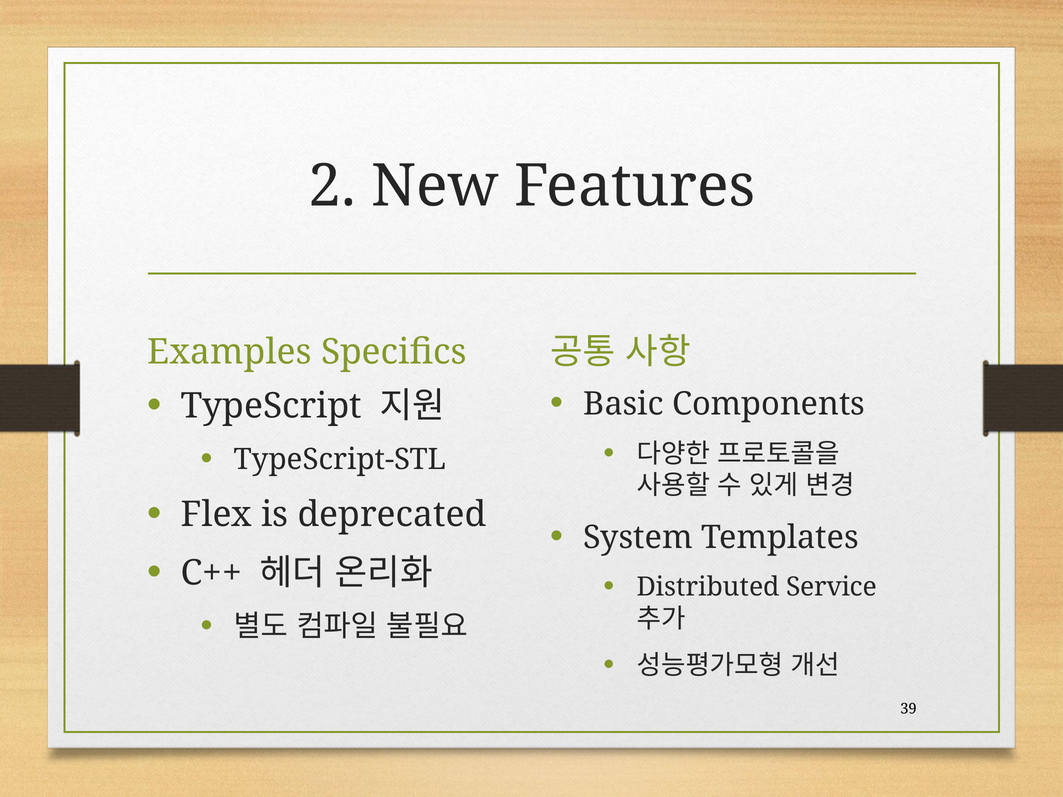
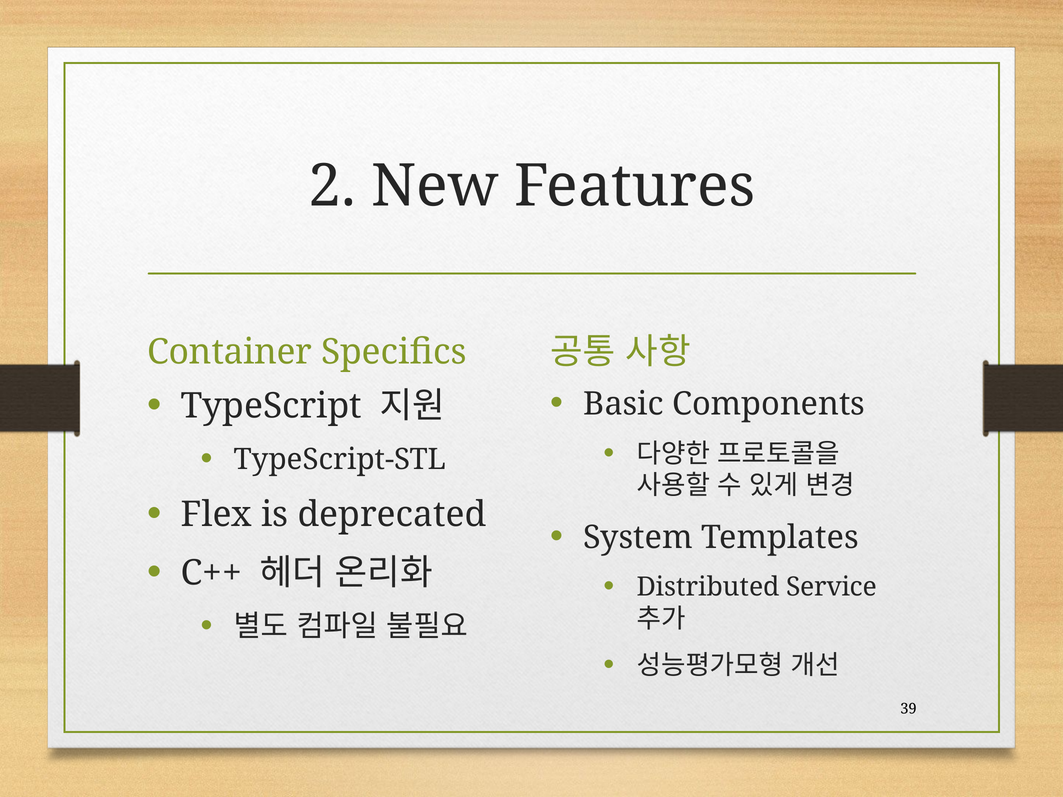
Examples: Examples -> Container
